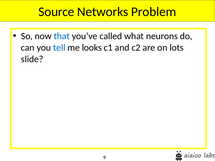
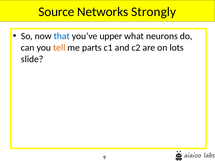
Problem: Problem -> Strongly
called: called -> upper
tell colour: blue -> orange
looks: looks -> parts
